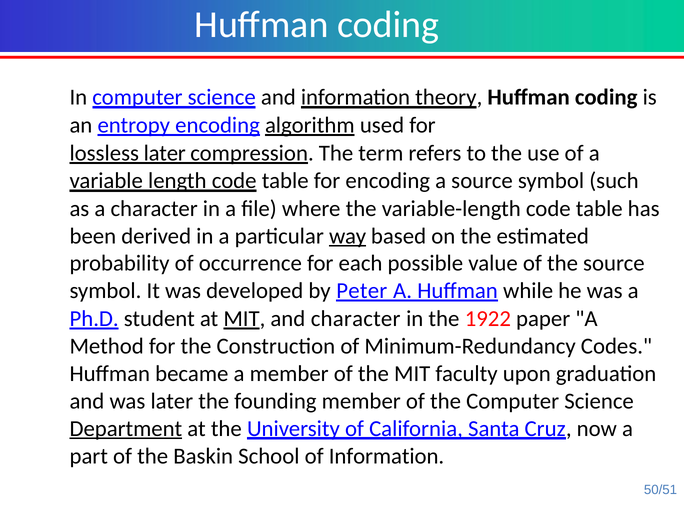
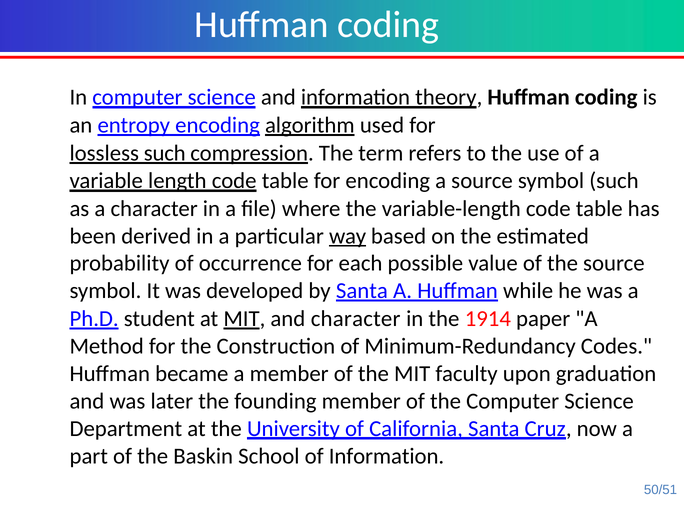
lossless later: later -> such
by Peter: Peter -> Santa
1922: 1922 -> 1914
Department underline: present -> none
